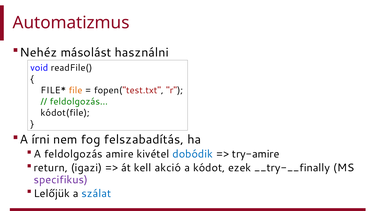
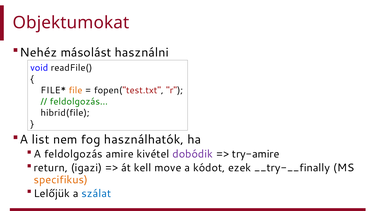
Automatizmus: Automatizmus -> Objektumokat
kódot(file: kódot(file -> hibrid(file
írni: írni -> list
felszabadítás: felszabadítás -> használhatók
dobódik colour: blue -> purple
akció: akció -> move
specifikus colour: purple -> orange
